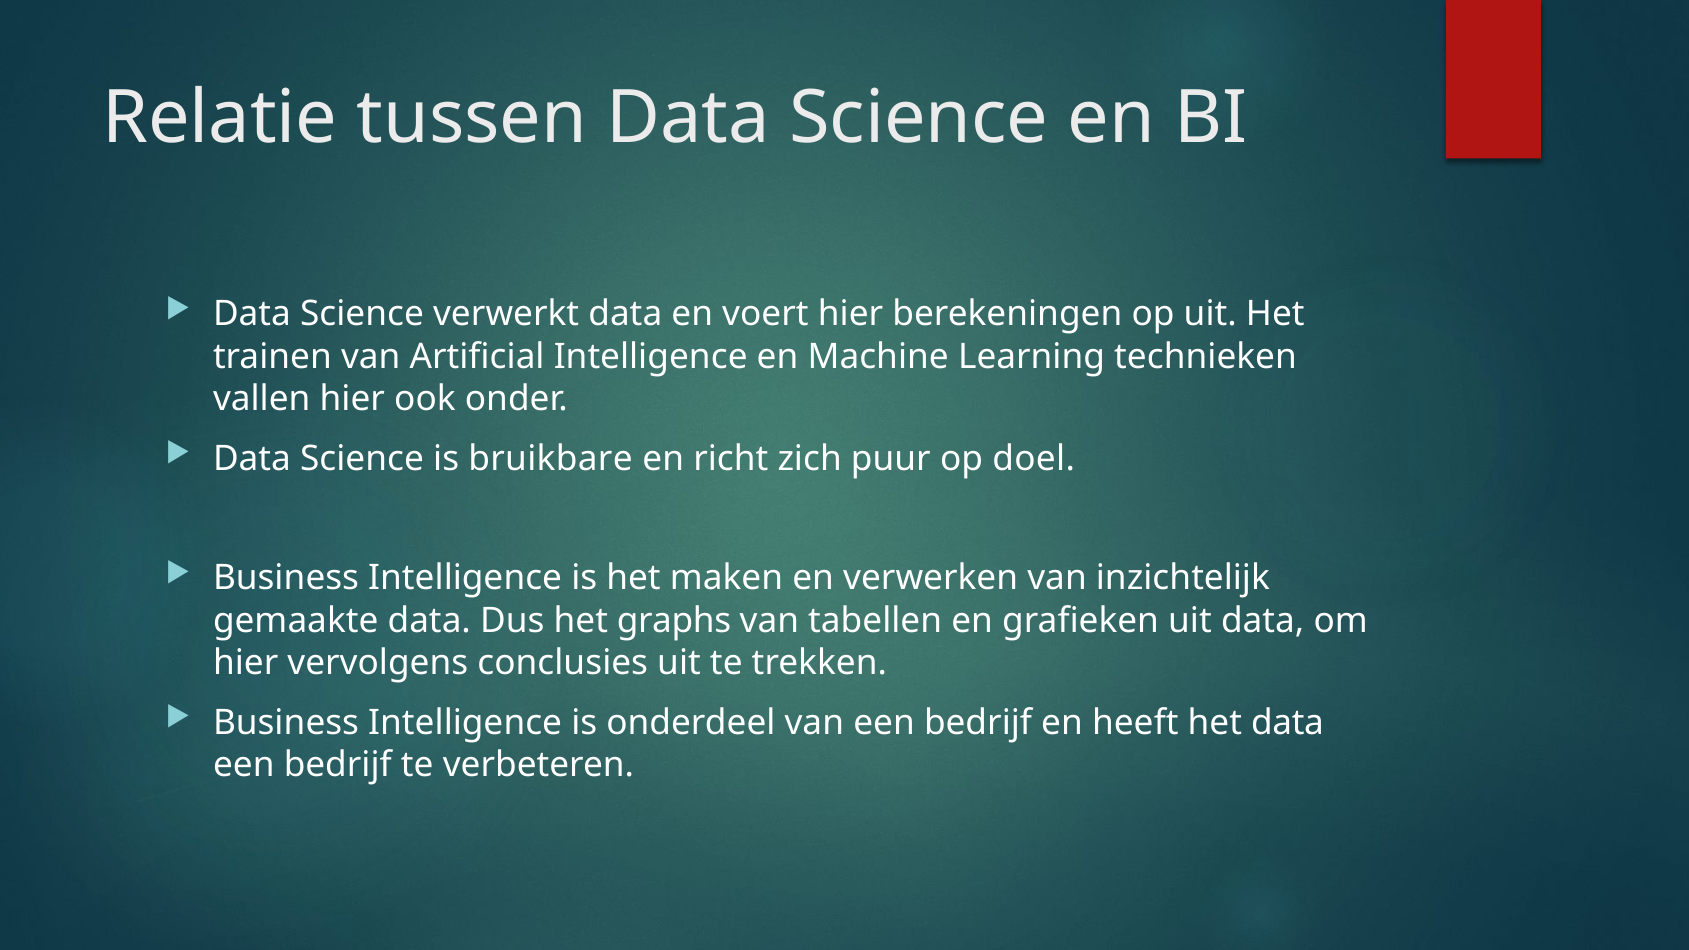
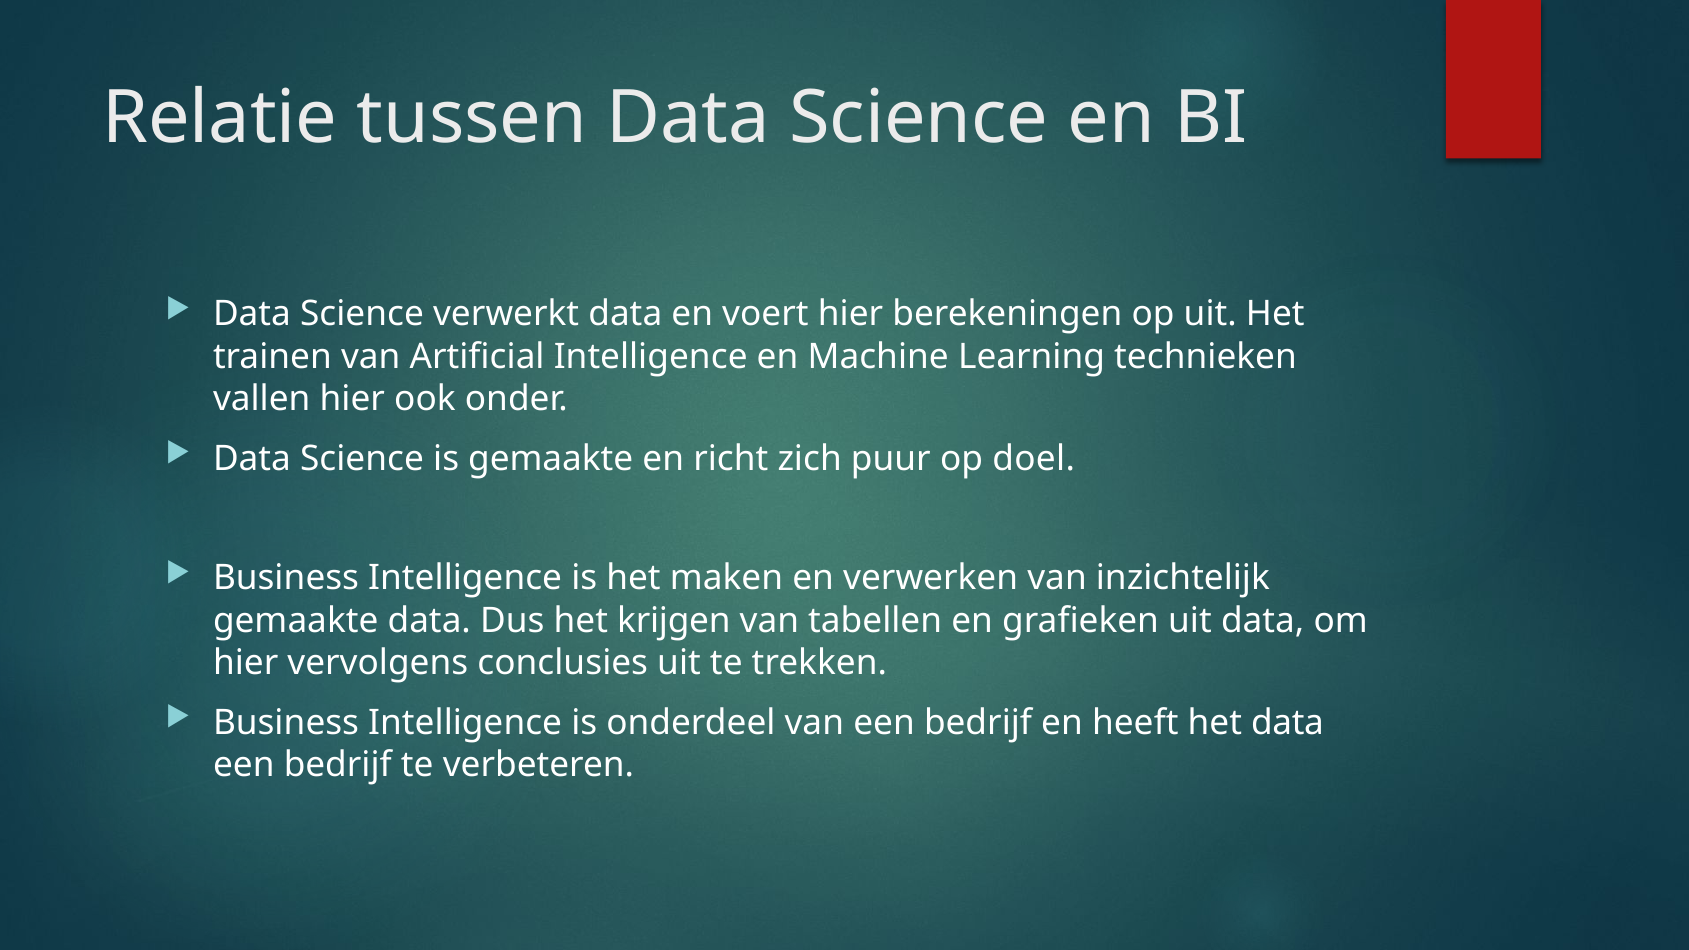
is bruikbare: bruikbare -> gemaakte
graphs: graphs -> krijgen
